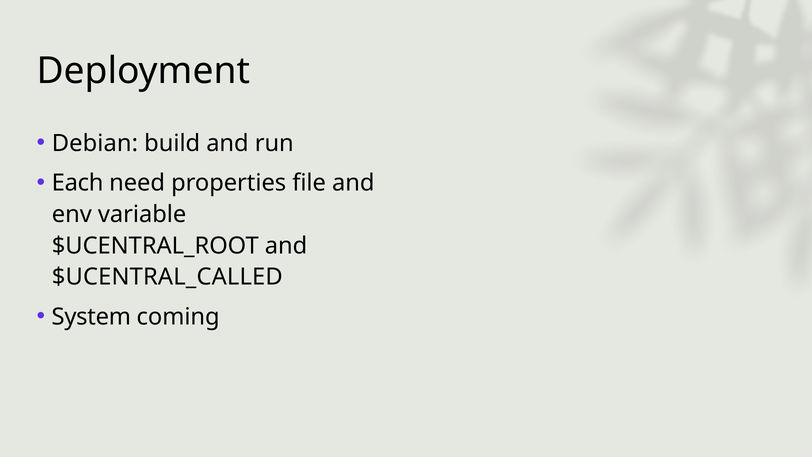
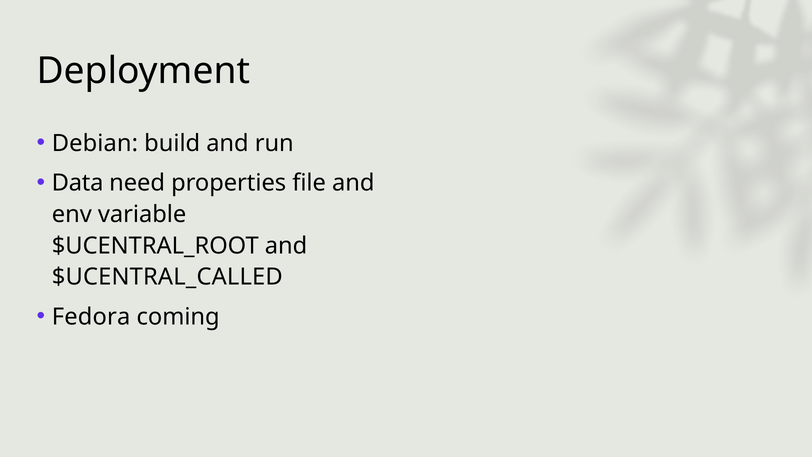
Each: Each -> Data
System: System -> Fedora
